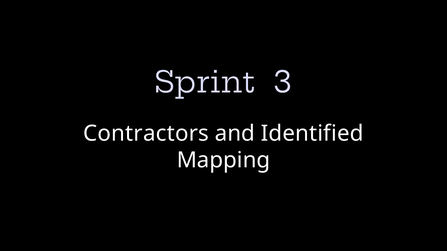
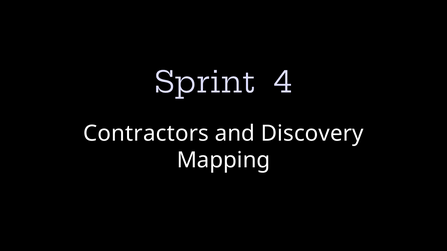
3: 3 -> 4
Identified: Identified -> Discovery
